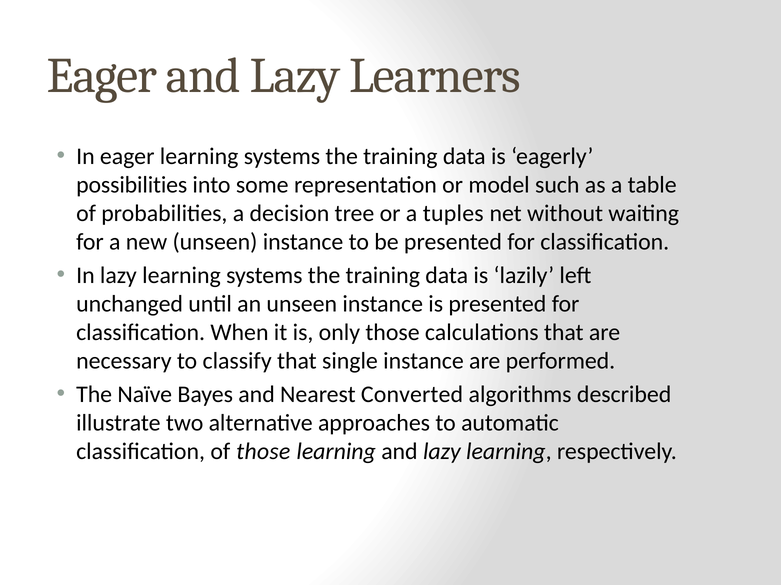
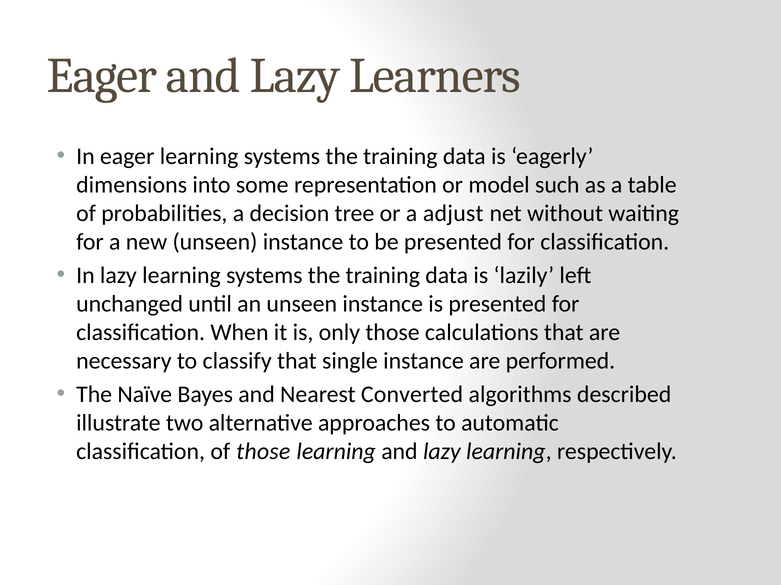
possibilities: possibilities -> dimensions
tuples: tuples -> adjust
